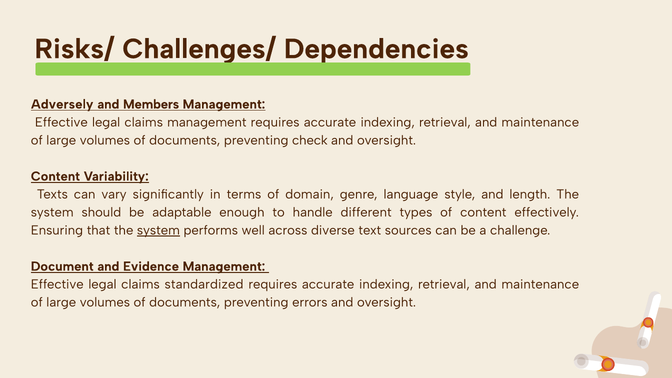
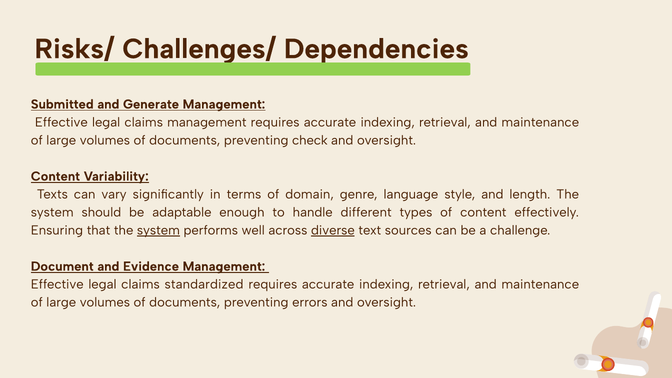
Adversely: Adversely -> Submitted
Members: Members -> Generate
diverse underline: none -> present
